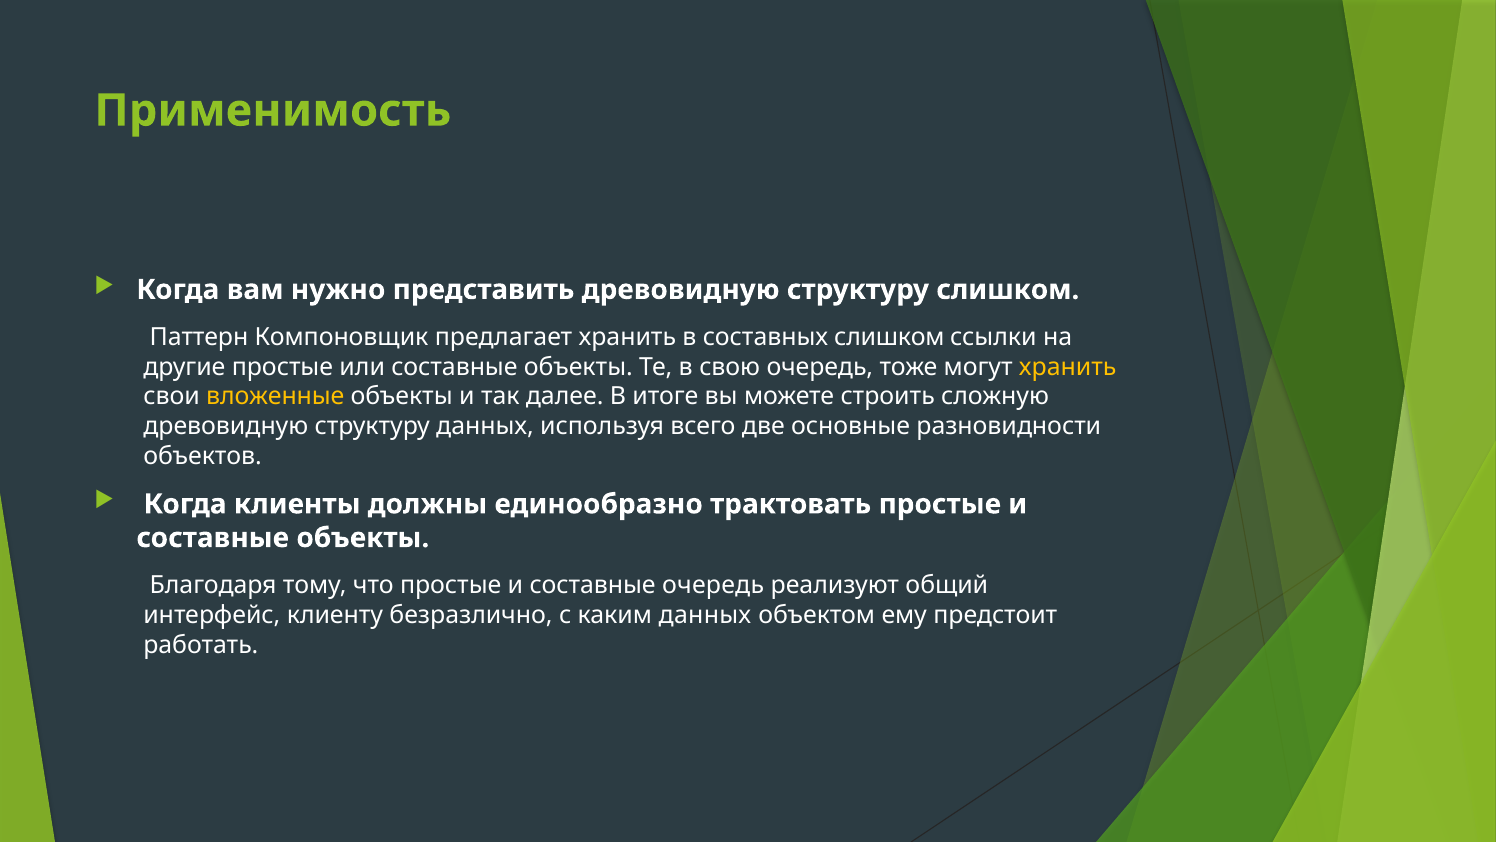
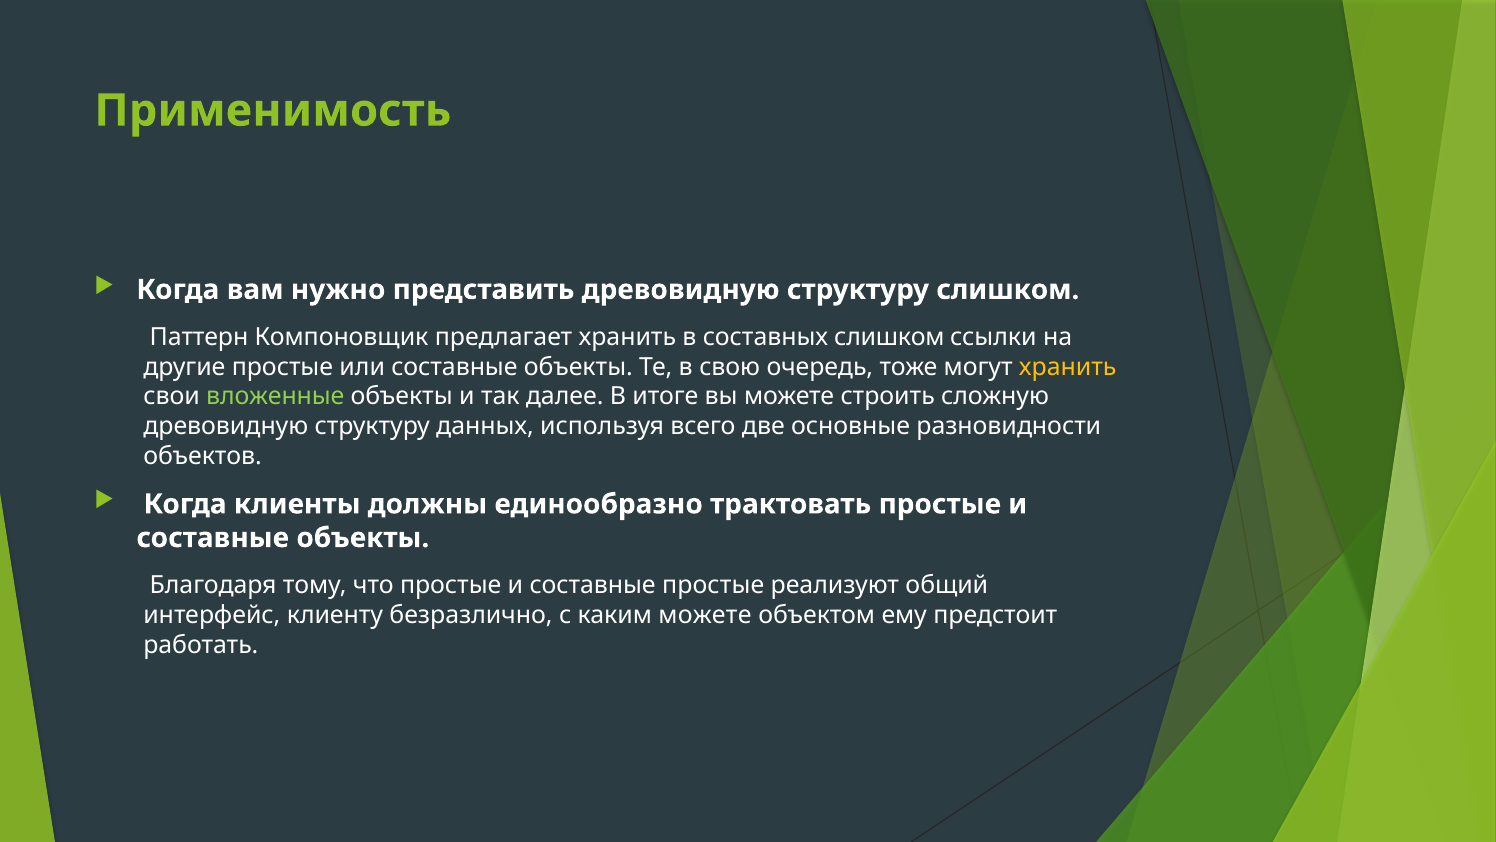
вложенные colour: yellow -> light green
составные очередь: очередь -> простые
каким данных: данных -> можете
